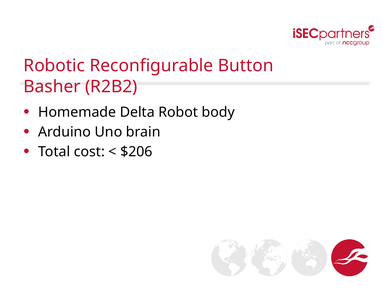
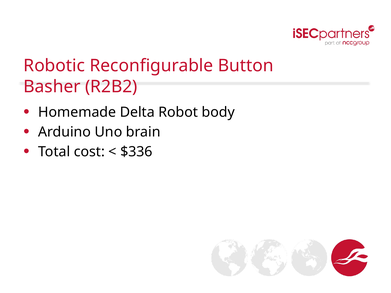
$206: $206 -> $336
